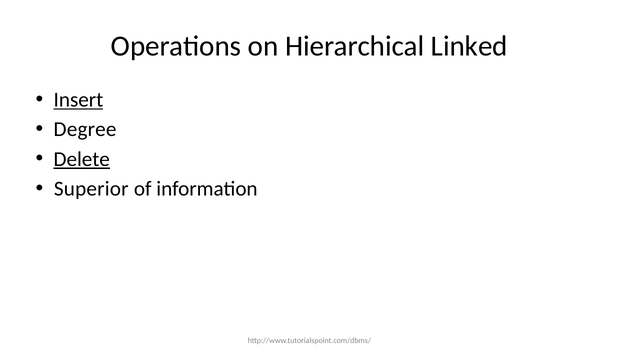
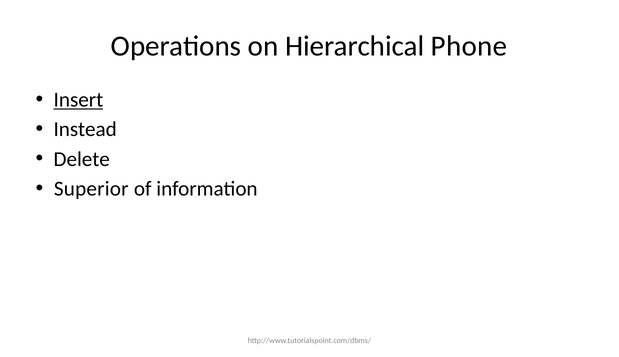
Linked: Linked -> Phone
Degree: Degree -> Instead
Delete underline: present -> none
